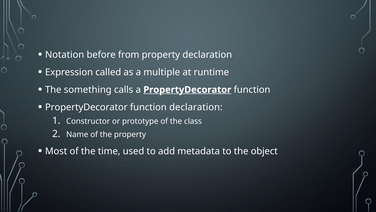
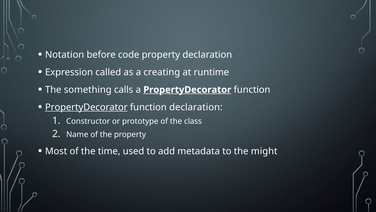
from: from -> code
multiple: multiple -> creating
PropertyDecorator at (86, 107) underline: none -> present
object: object -> might
